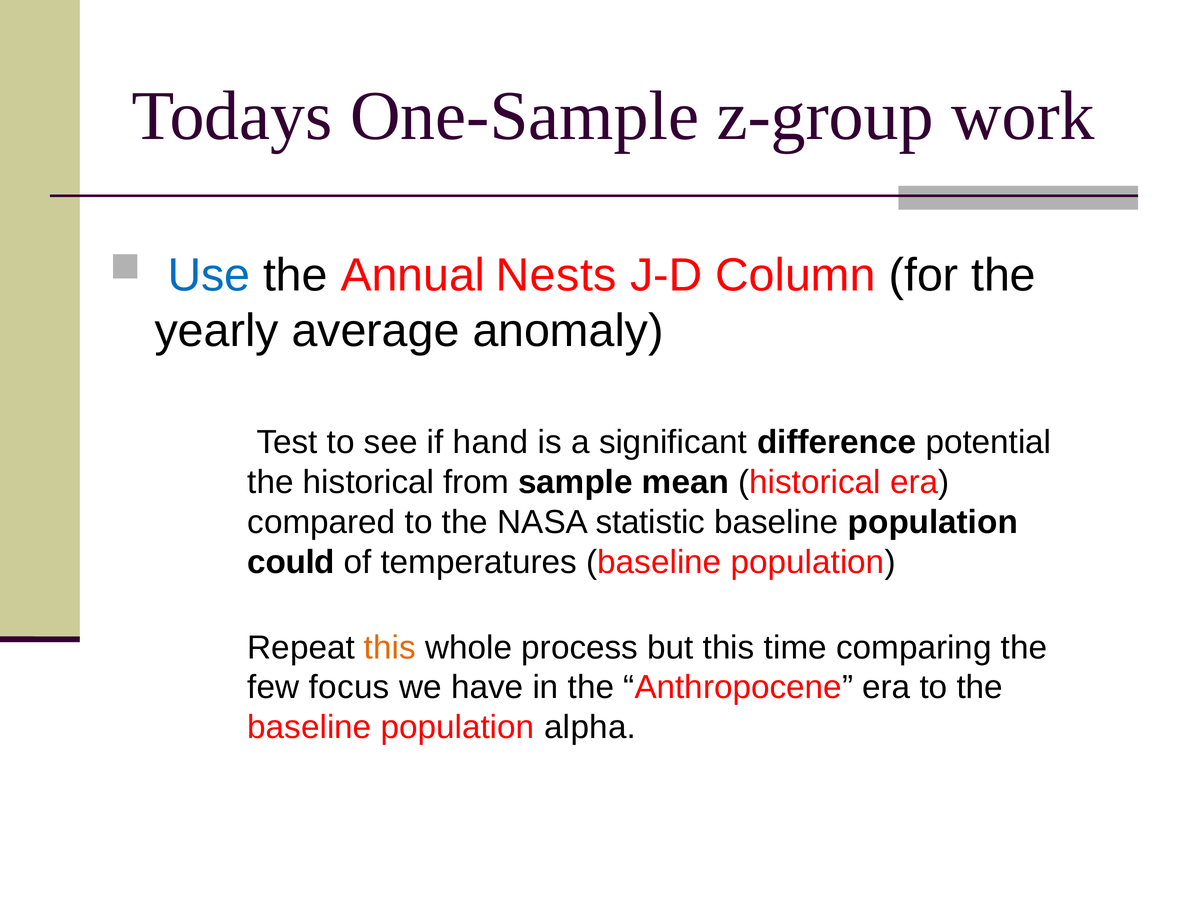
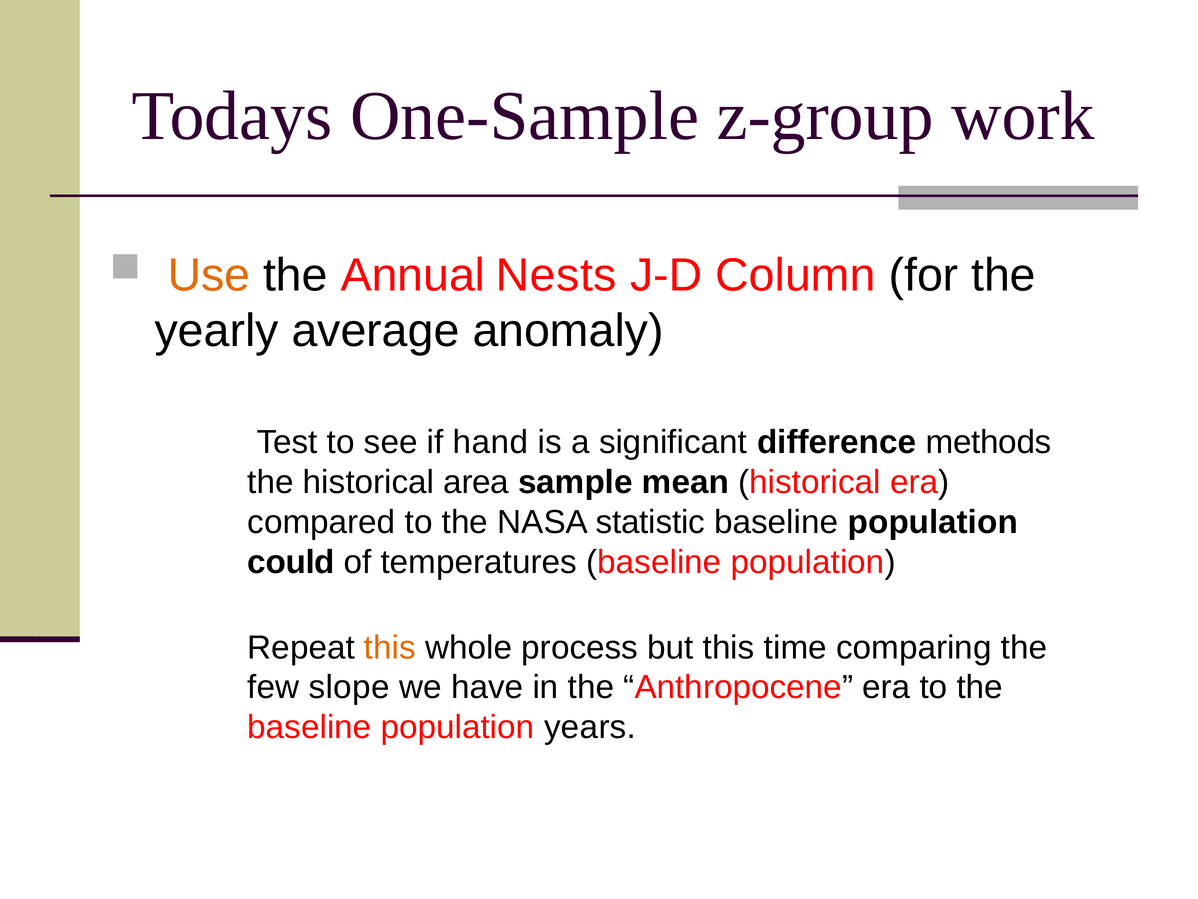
Use colour: blue -> orange
potential: potential -> methods
from: from -> area
focus: focus -> slope
alpha: alpha -> years
